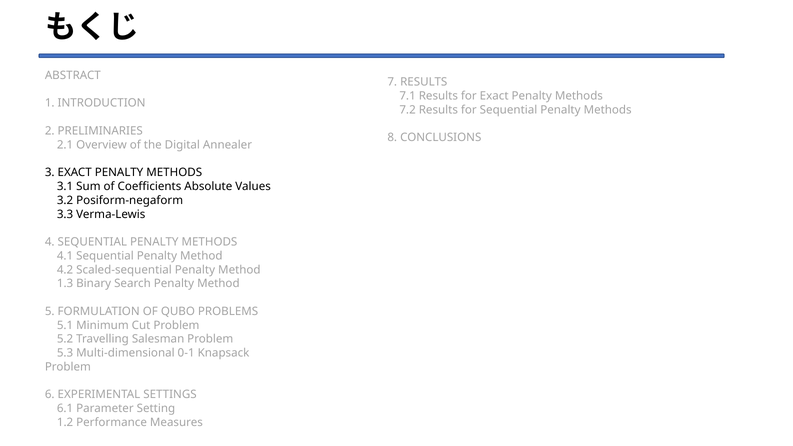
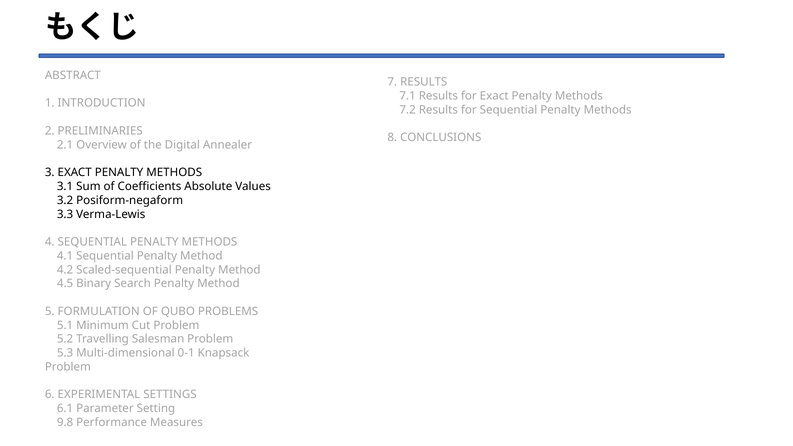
1.3: 1.3 -> 4.5
1.2: 1.2 -> 9.8
